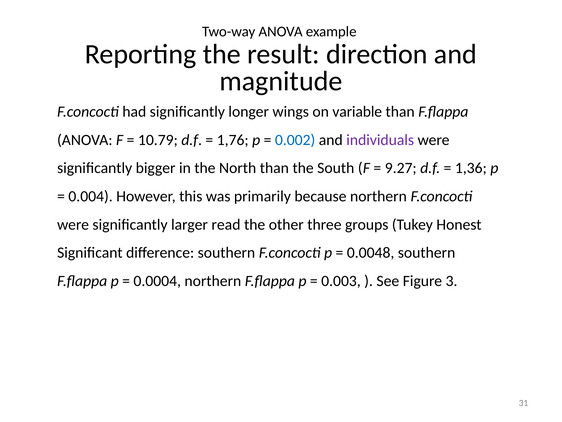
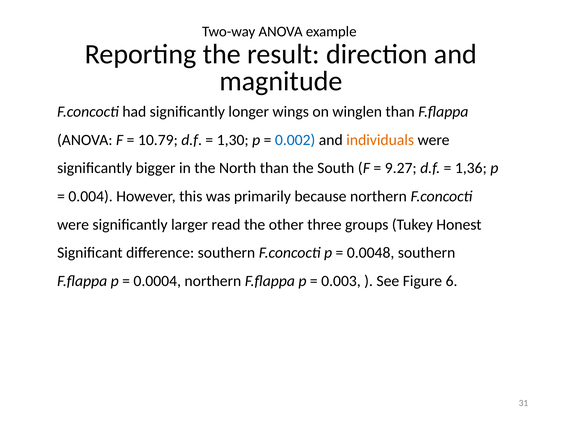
variable: variable -> winglen
1,76: 1,76 -> 1,30
individuals colour: purple -> orange
3: 3 -> 6
